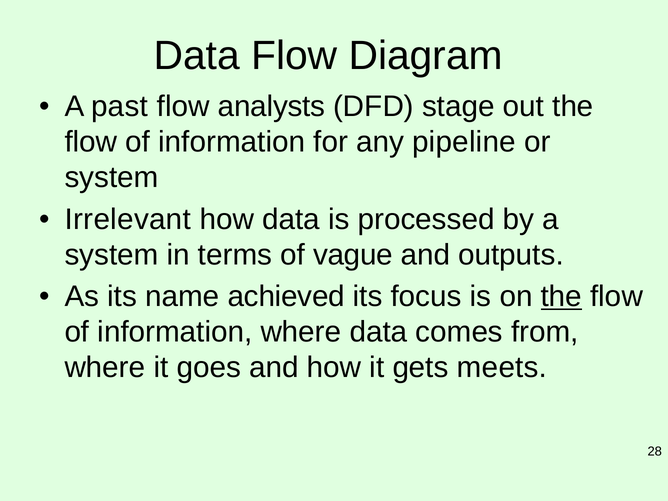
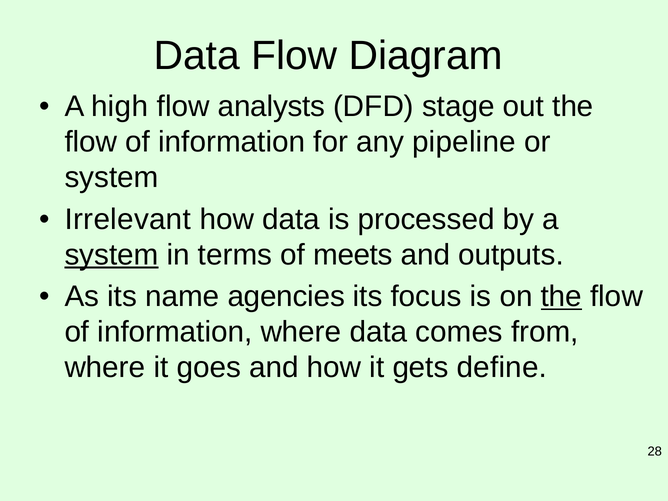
past: past -> high
system at (111, 255) underline: none -> present
vague: vague -> meets
achieved: achieved -> agencies
meets: meets -> define
